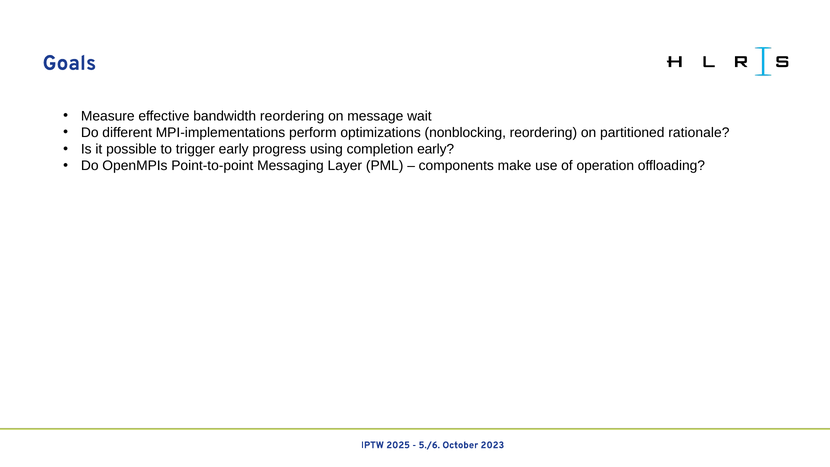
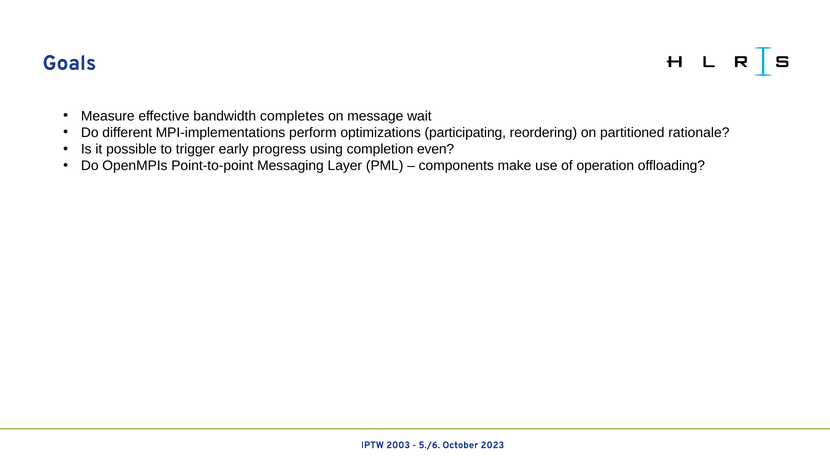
bandwidth reordering: reordering -> completes
nonblocking: nonblocking -> participating
completion early: early -> even
2025: 2025 -> 2003
